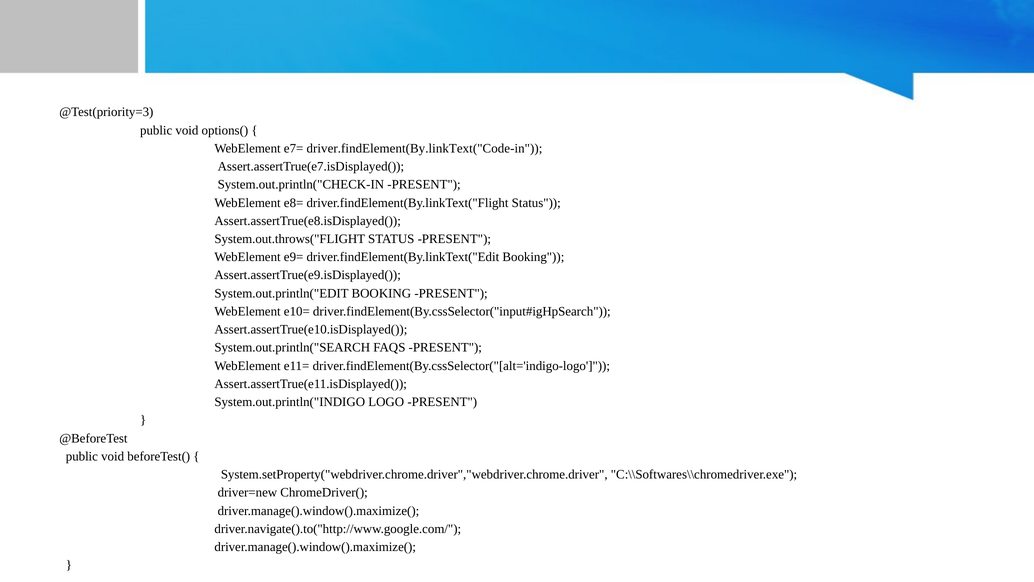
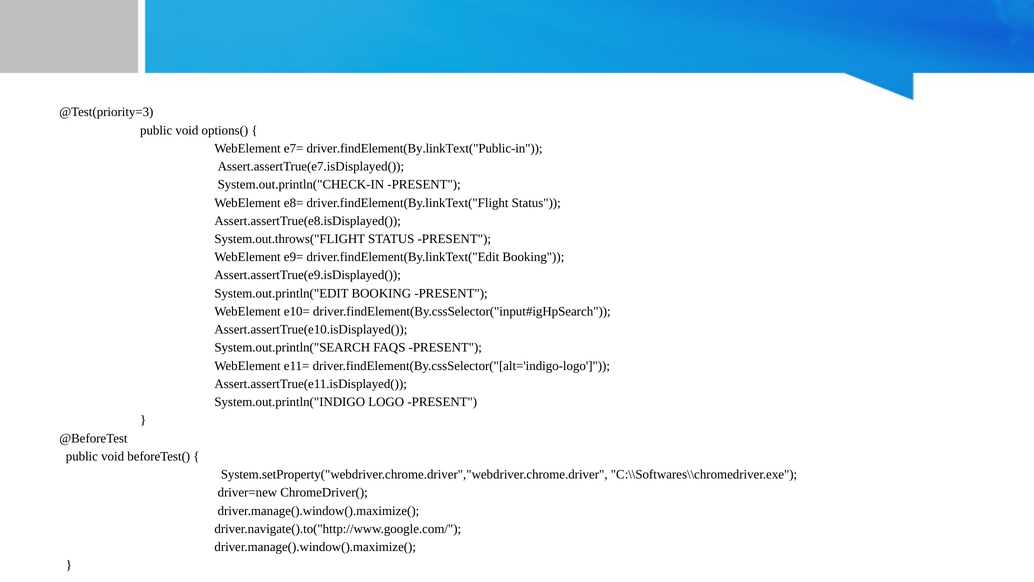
driver.findElement(By.linkText("Code-in: driver.findElement(By.linkText("Code-in -> driver.findElement(By.linkText("Public-in
